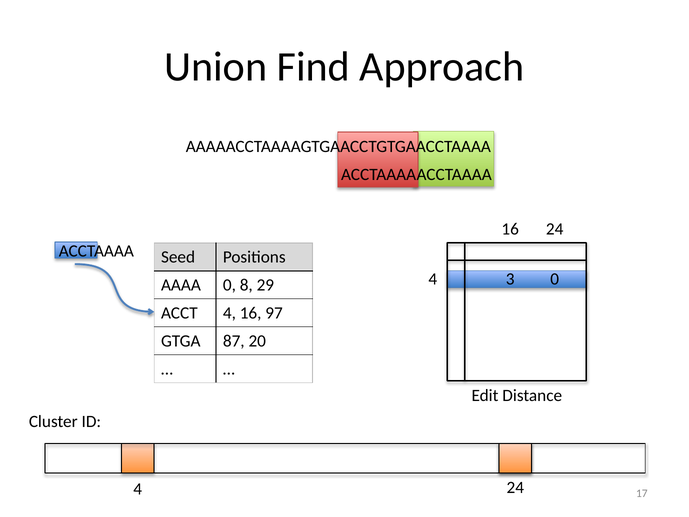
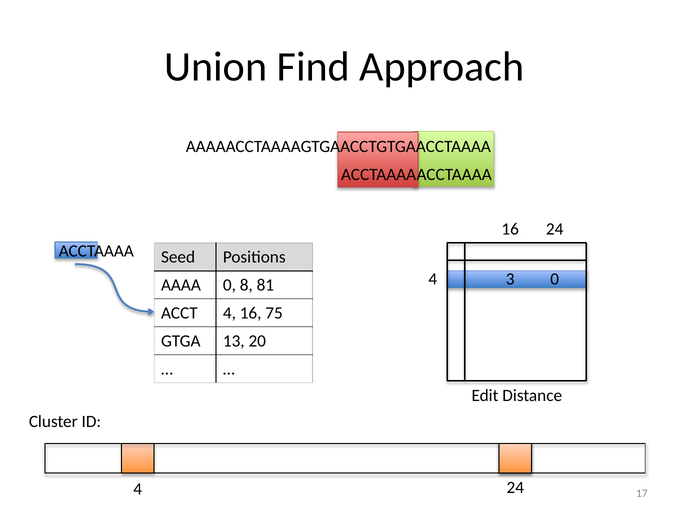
29: 29 -> 81
97: 97 -> 75
87: 87 -> 13
